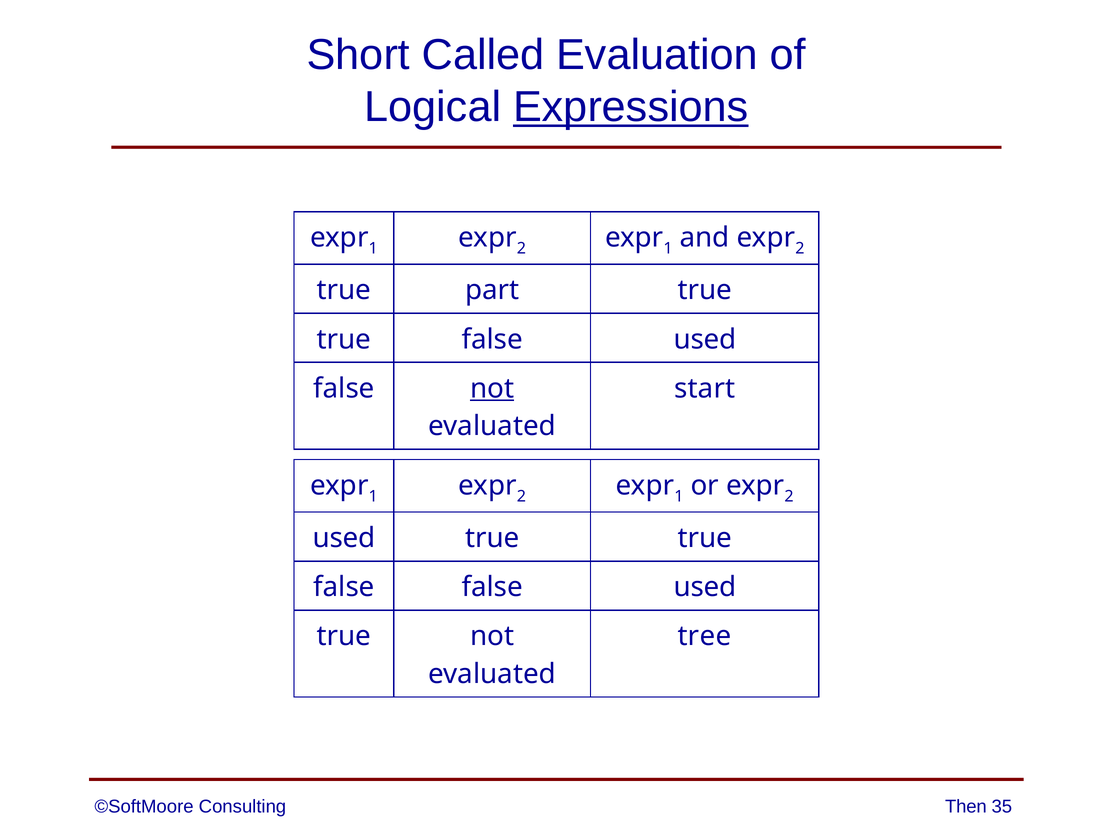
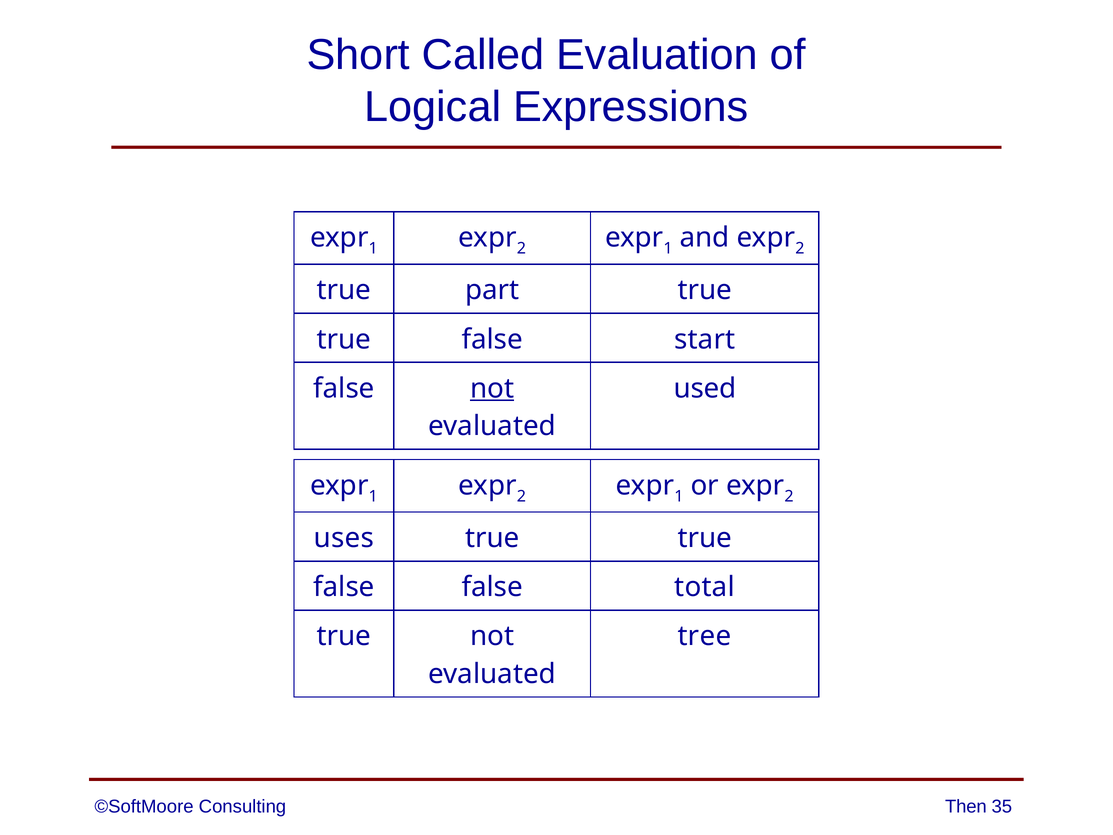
Expressions underline: present -> none
true false used: used -> start
start: start -> used
used at (344, 538): used -> uses
false false used: used -> total
